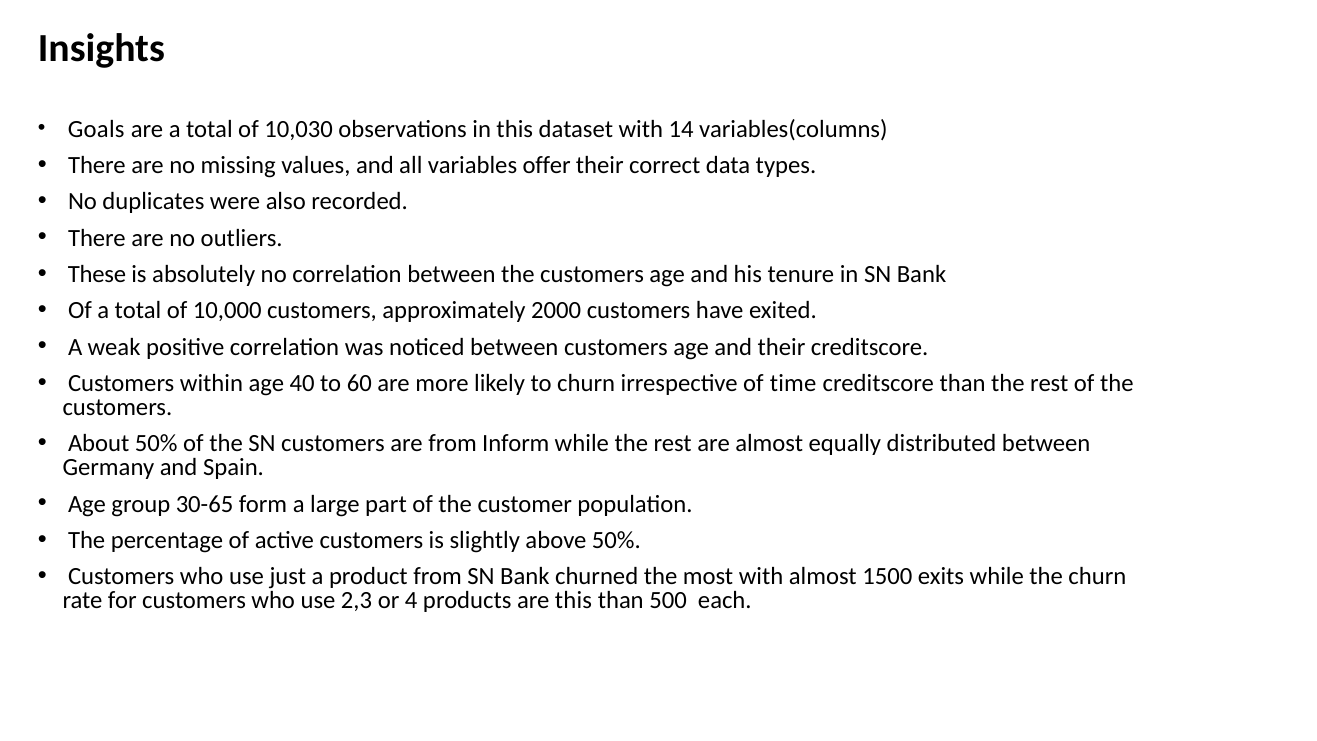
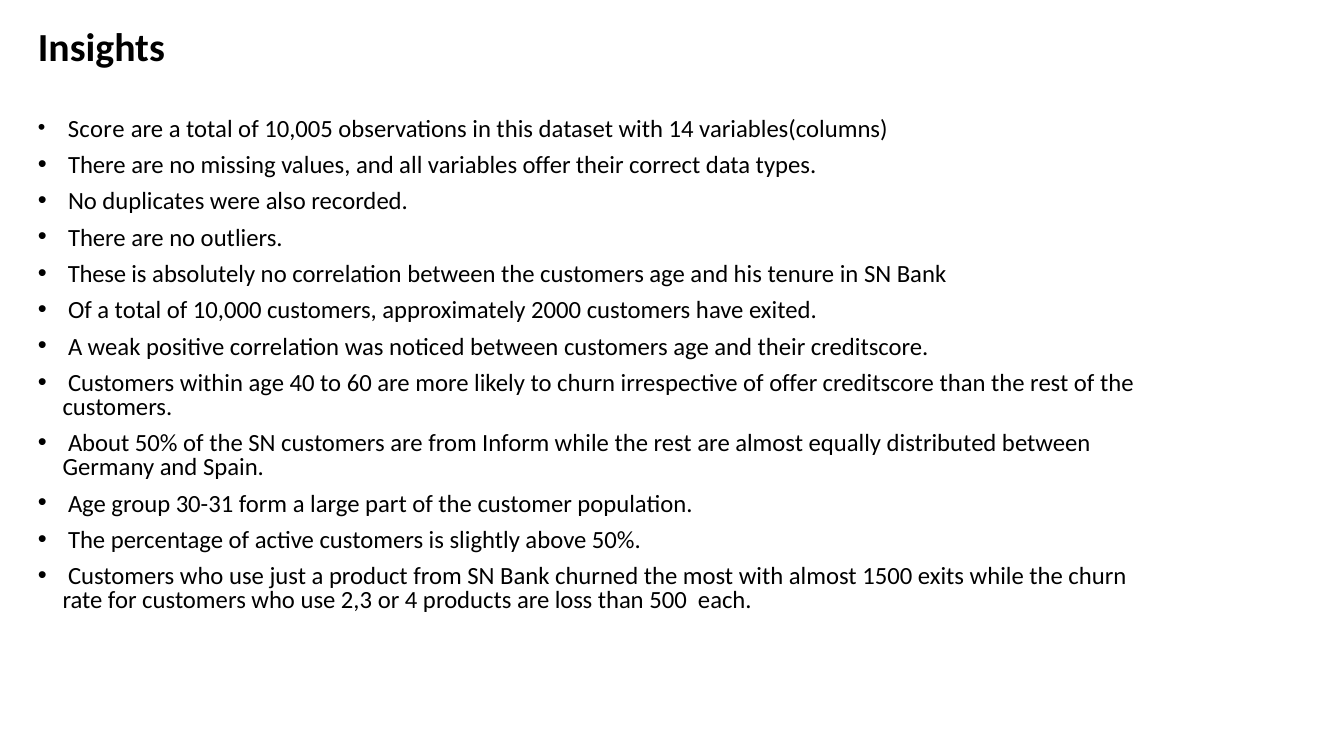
Goals: Goals -> Score
10,030: 10,030 -> 10,005
of time: time -> offer
30-65: 30-65 -> 30-31
are this: this -> loss
